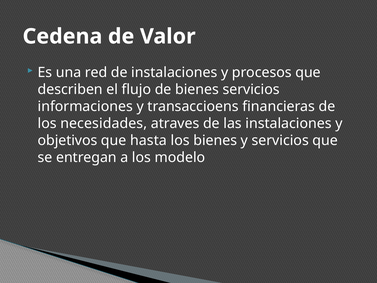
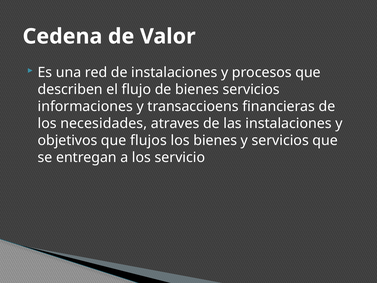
hasta: hasta -> flujos
modelo: modelo -> servicio
